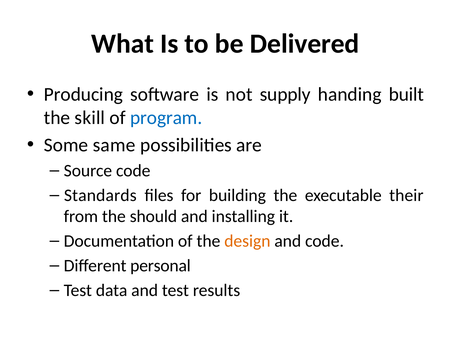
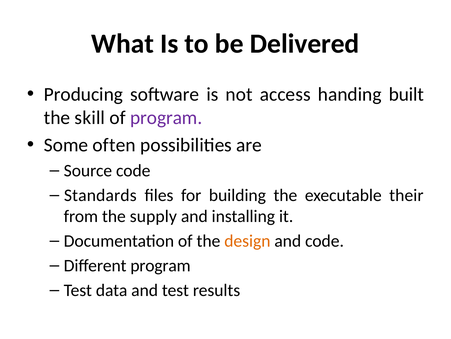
supply: supply -> access
program at (166, 118) colour: blue -> purple
same: same -> often
should: should -> supply
Different personal: personal -> program
